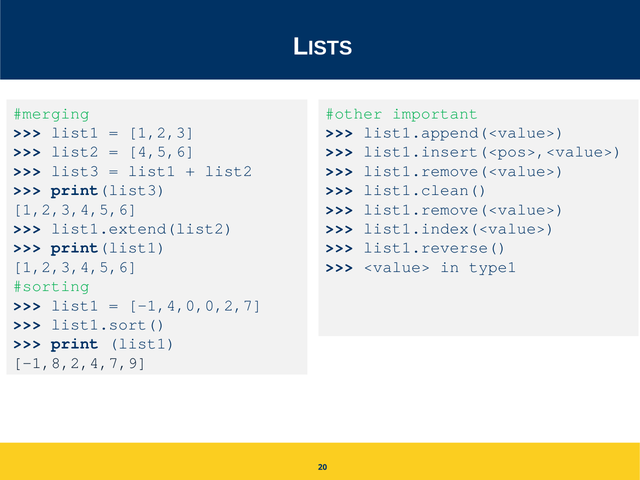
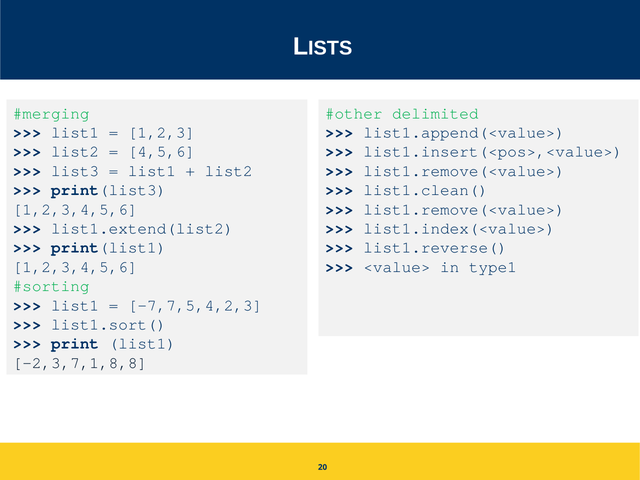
important: important -> delimited
-1,4,0,0,2,7: -1,4,0,0,2,7 -> -7,7,5,4,2,3
-1,8,2,4,7,9: -1,8,2,4,7,9 -> -2,3,7,1,8,8
